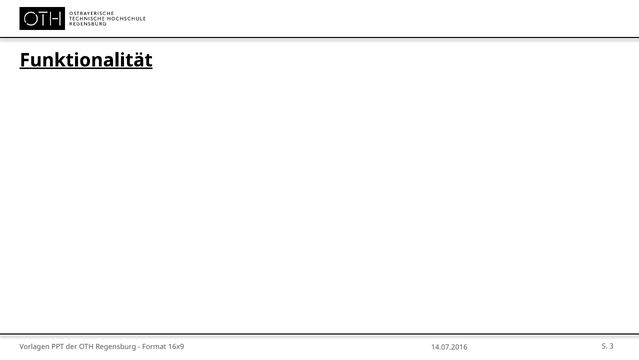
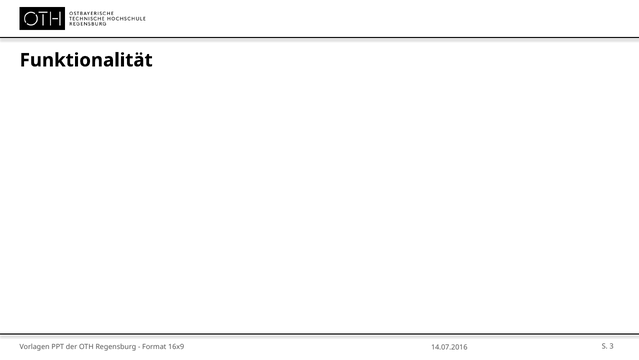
Funktionalität underline: present -> none
